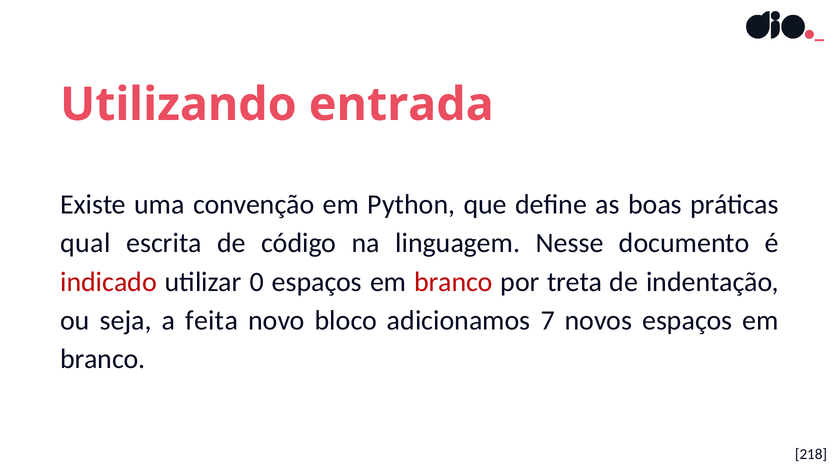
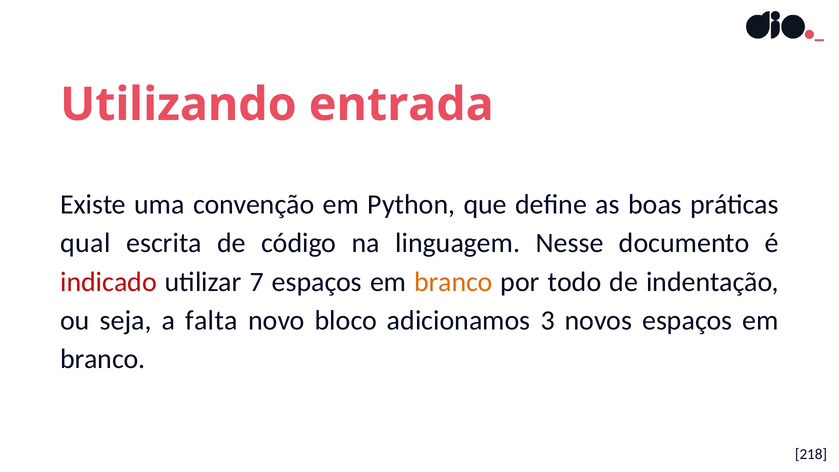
0: 0 -> 7
branco at (453, 282) colour: red -> orange
treta: treta -> todo
feita: feita -> falta
7: 7 -> 3
